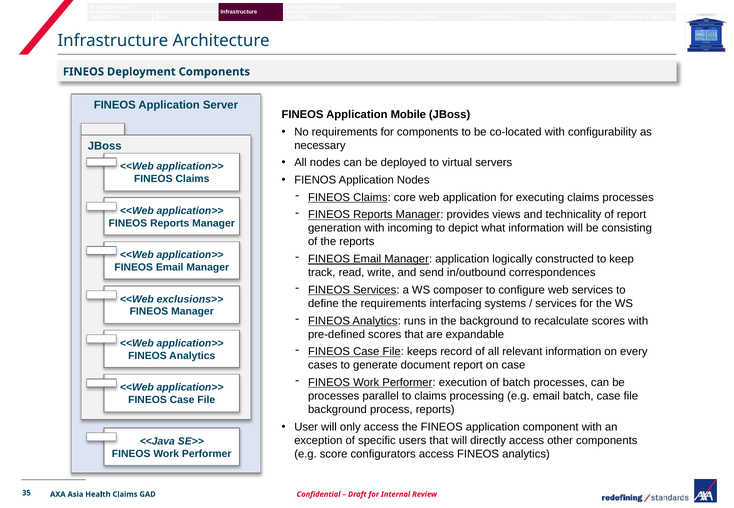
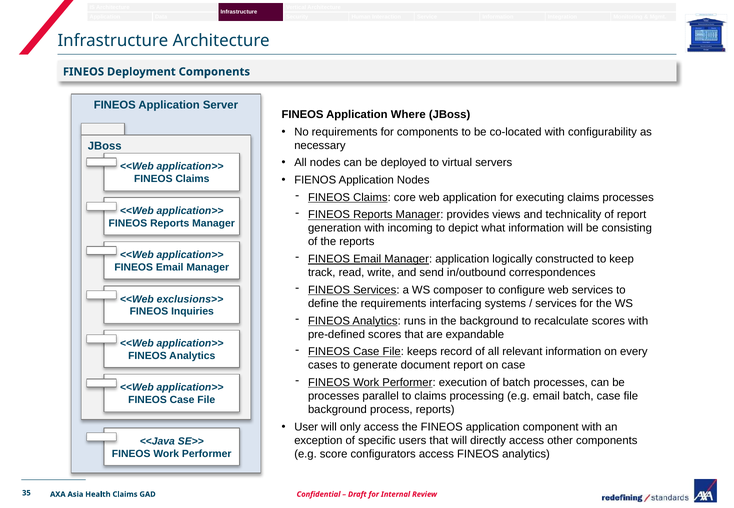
Mobile: Mobile -> Where
FINEOS Manager: Manager -> Inquiries
